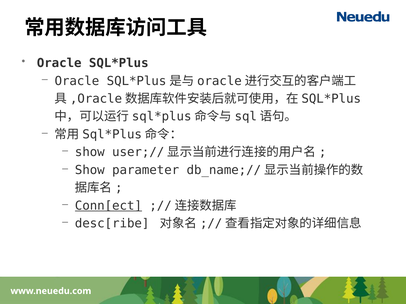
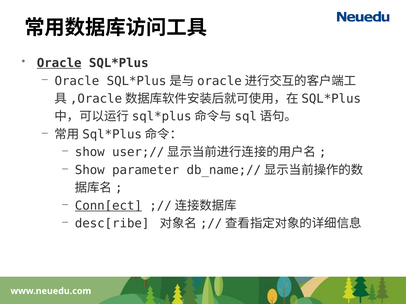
Oracle at (59, 63) underline: none -> present
